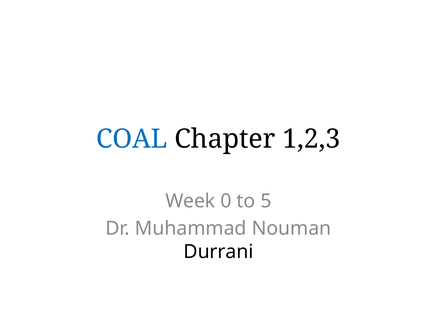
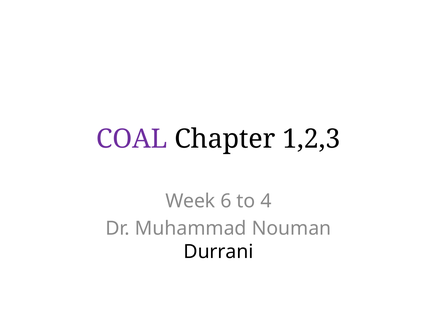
COAL colour: blue -> purple
0: 0 -> 6
5: 5 -> 4
